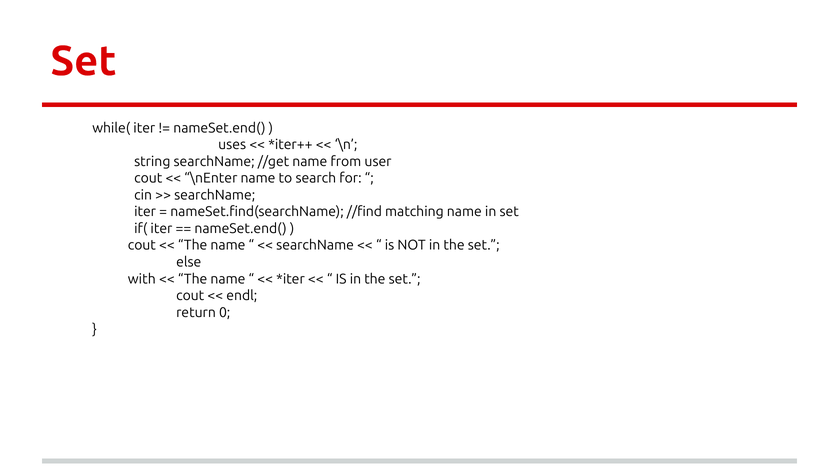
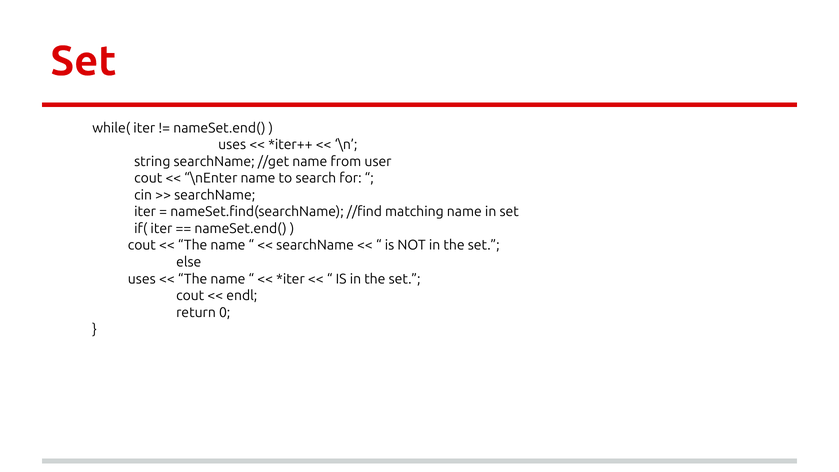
with at (142, 279): with -> uses
